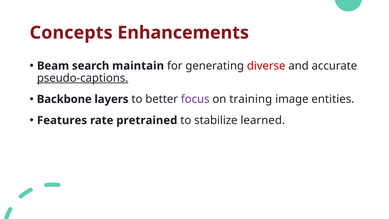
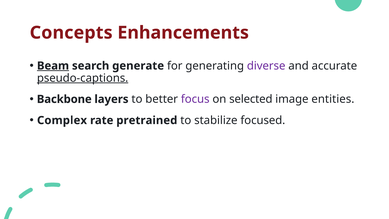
Beam underline: none -> present
maintain: maintain -> generate
diverse colour: red -> purple
training: training -> selected
Features: Features -> Complex
learned: learned -> focused
